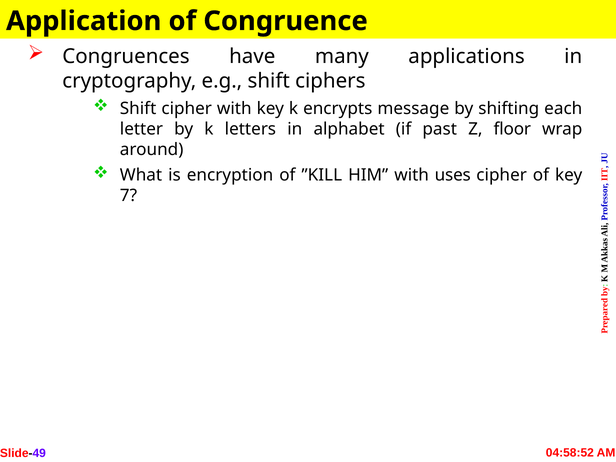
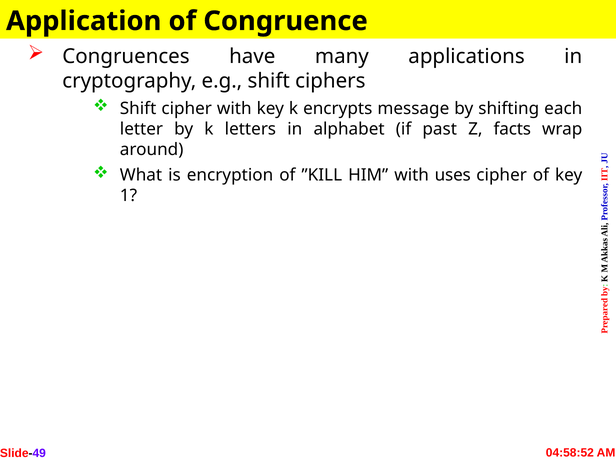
floor: floor -> facts
7: 7 -> 1
